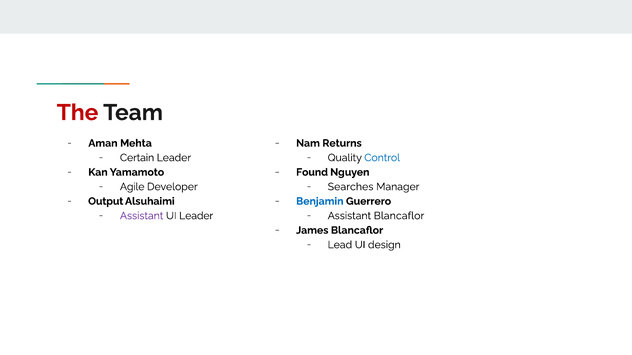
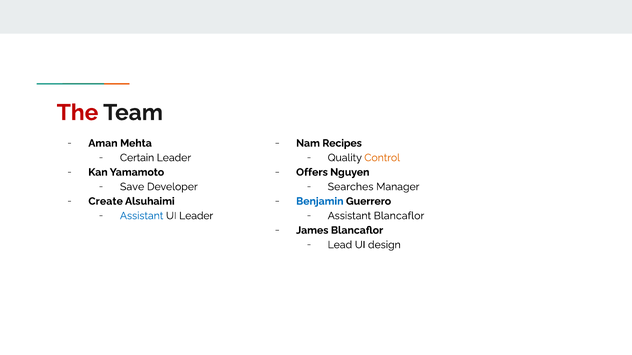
Returns: Returns -> Recipes
Control colour: blue -> orange
Found: Found -> Offers
Agile: Agile -> Save
Output: Output -> Create
Assistant at (142, 216) colour: purple -> blue
